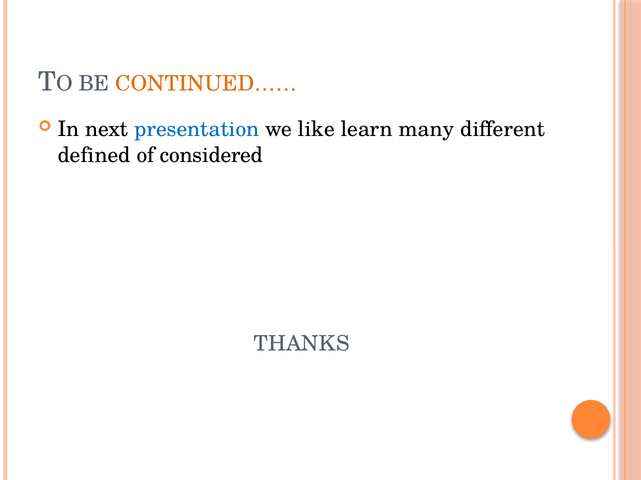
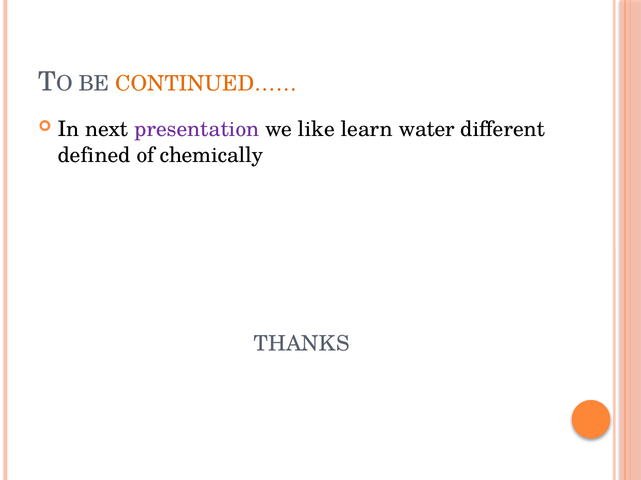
presentation colour: blue -> purple
many: many -> water
considered: considered -> chemically
